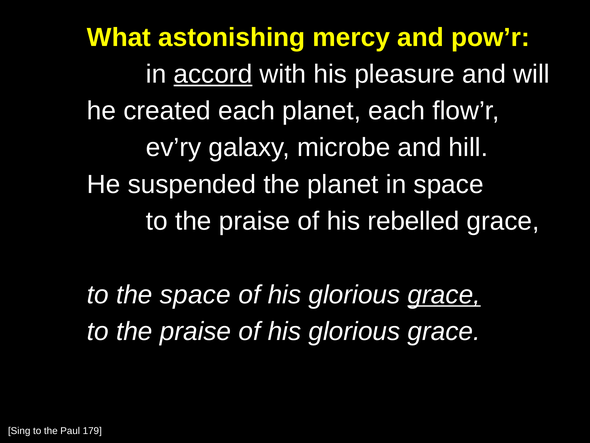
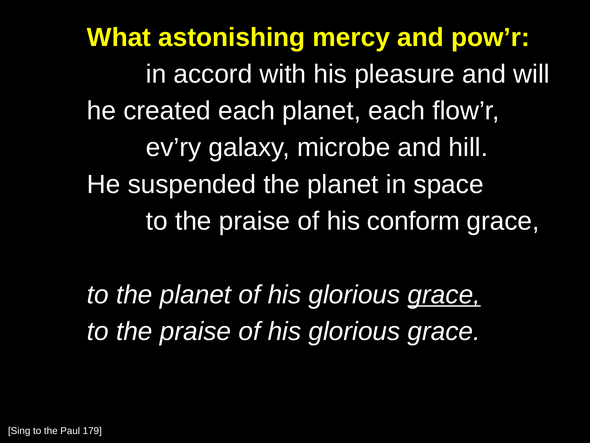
accord underline: present -> none
rebelled: rebelled -> conform
to the space: space -> planet
